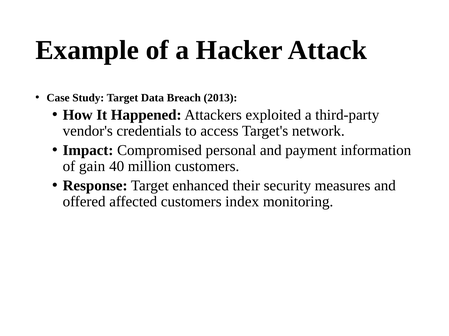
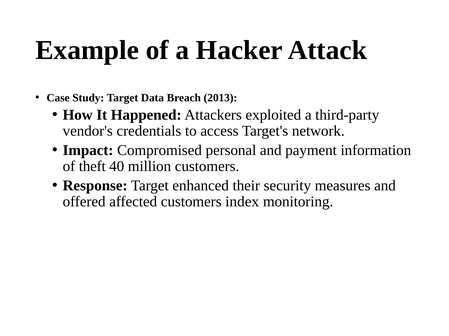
gain: gain -> theft
